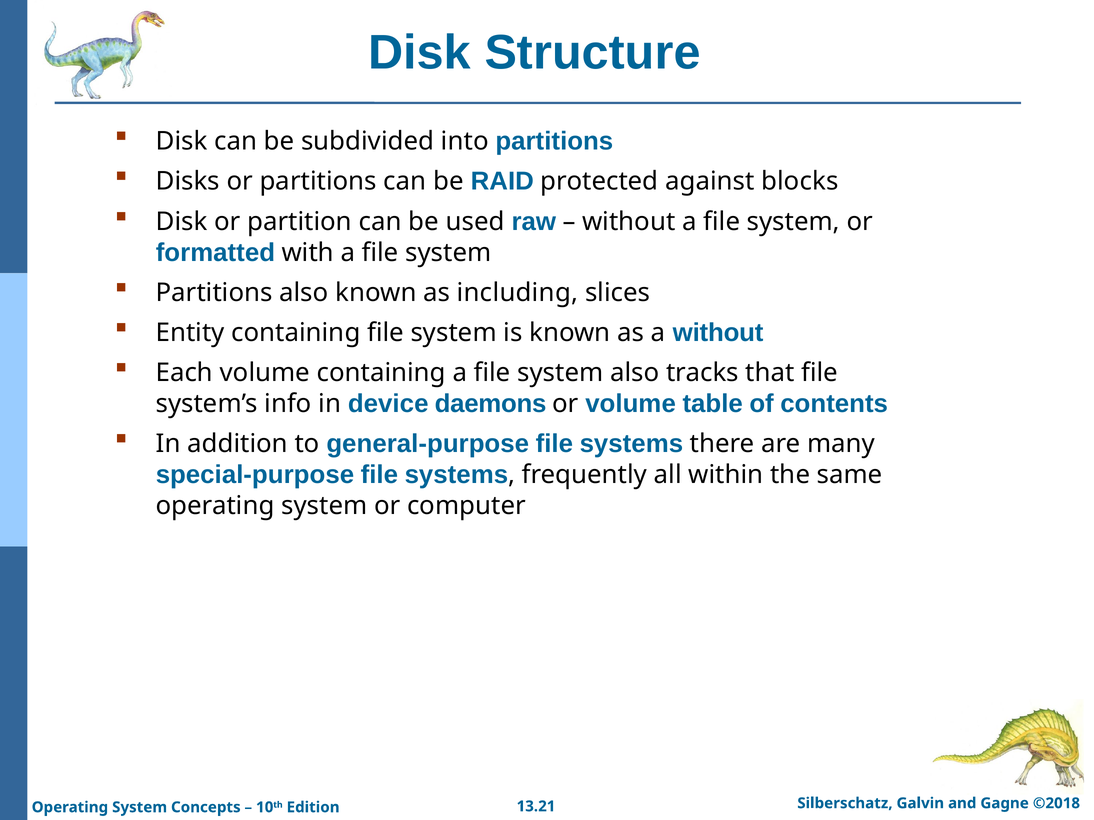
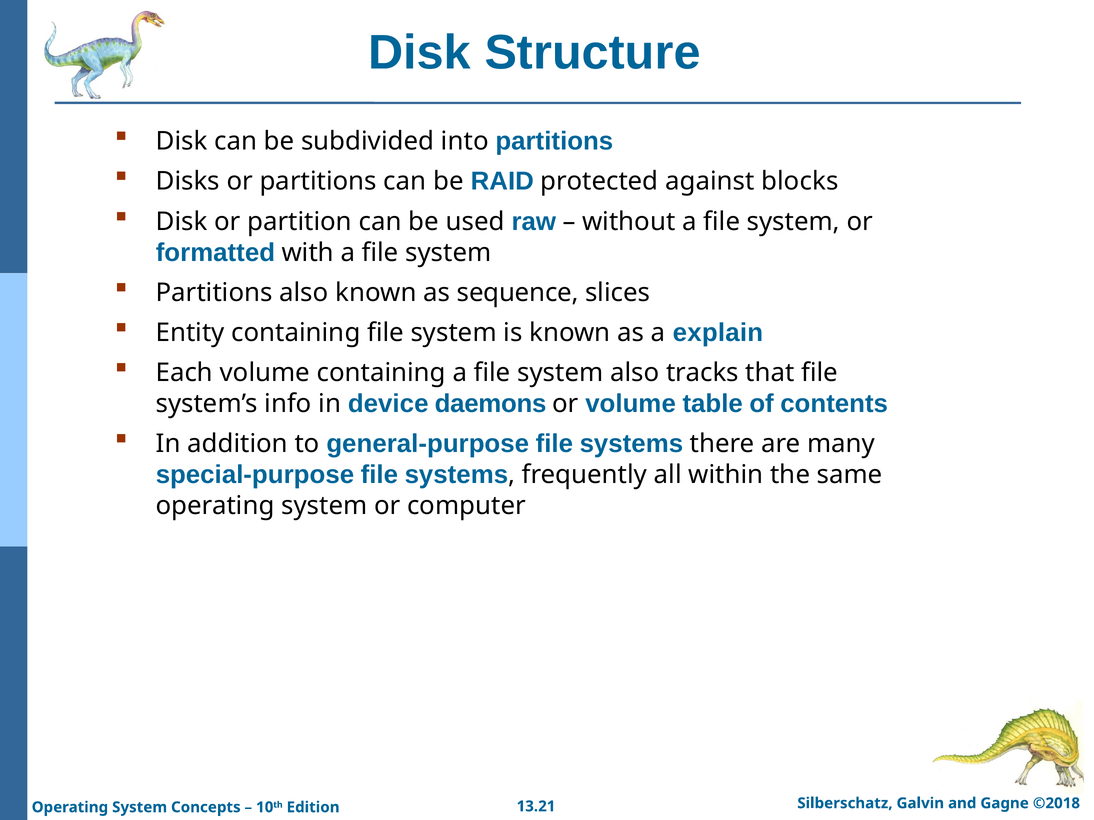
including: including -> sequence
a without: without -> explain
